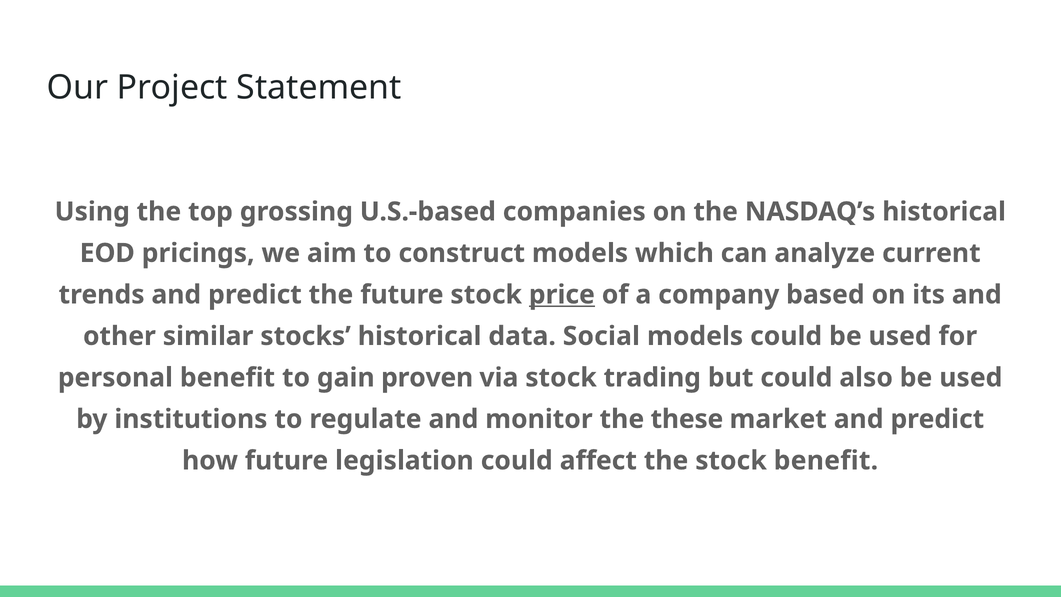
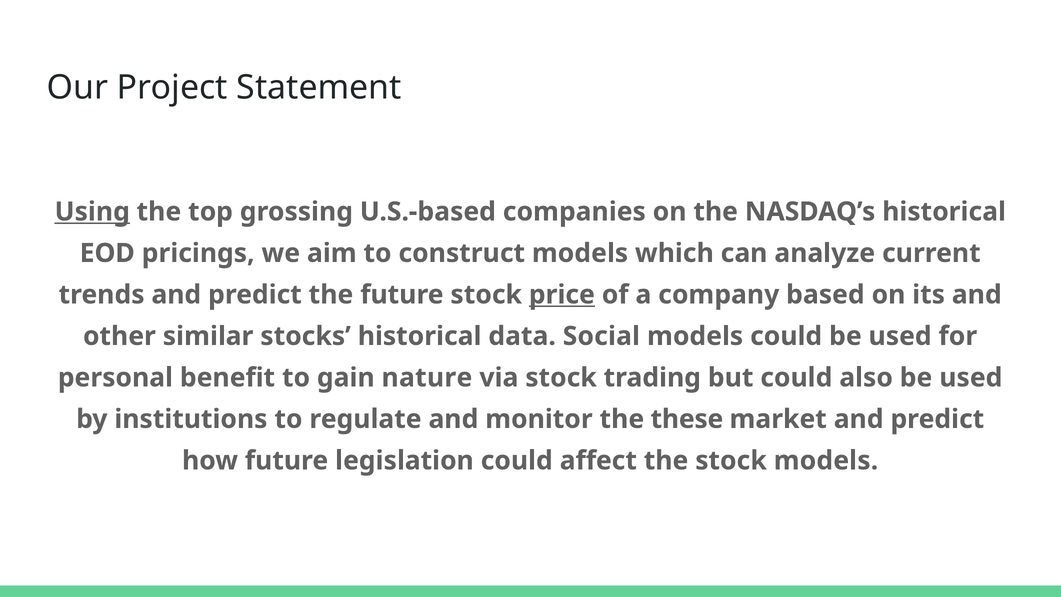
Using underline: none -> present
proven: proven -> nature
stock benefit: benefit -> models
